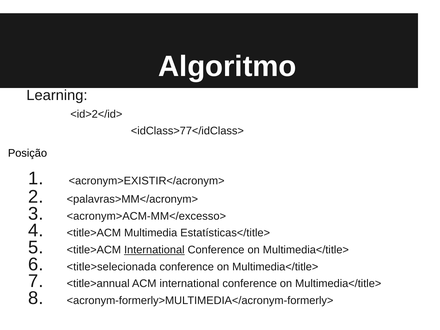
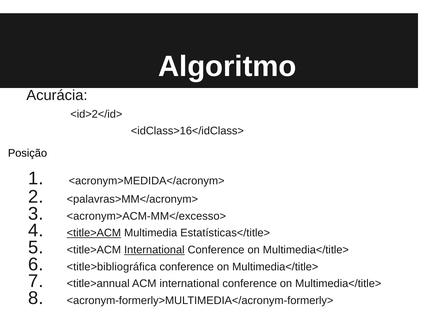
Learning: Learning -> Acurácia
<idClass>77</idClass>: <idClass>77</idClass> -> <idClass>16</idClass>
<acronym>EXISTIR</acronym>: <acronym>EXISTIR</acronym> -> <acronym>MEDIDA</acronym>
<title>ACM at (94, 233) underline: none -> present
<title>selecionada: <title>selecionada -> <title>bibliográfica
